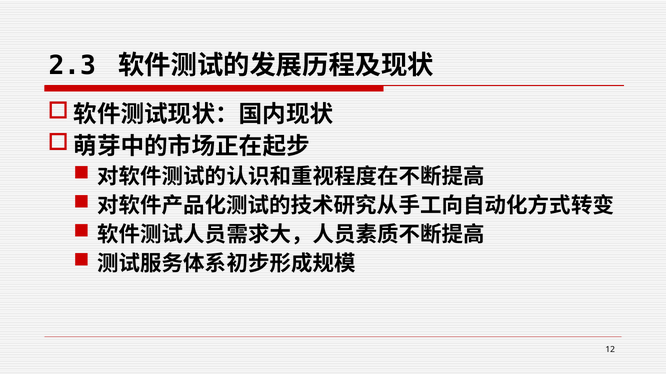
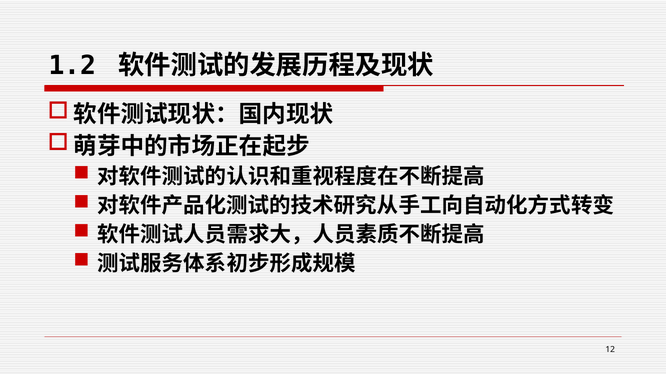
2.3: 2.3 -> 1.2
